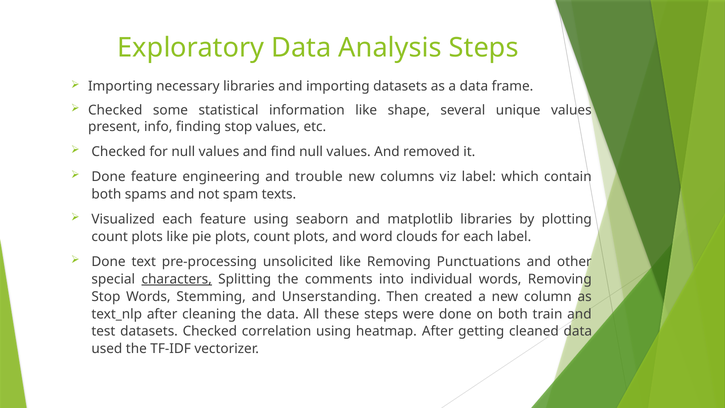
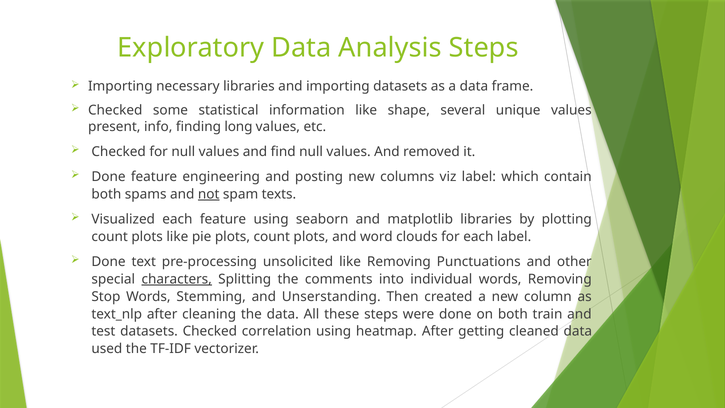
finding stop: stop -> long
trouble: trouble -> posting
not underline: none -> present
